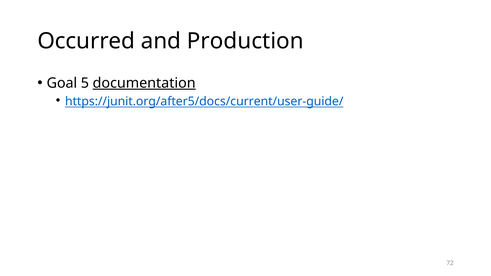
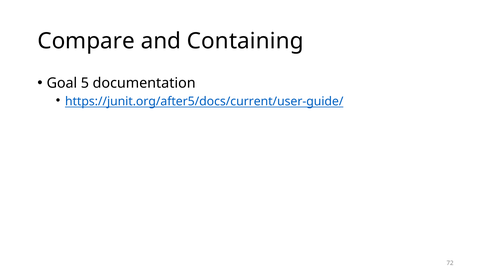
Occurred: Occurred -> Compare
Production: Production -> Containing
documentation underline: present -> none
